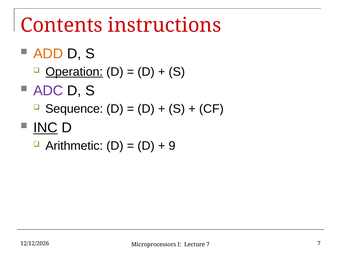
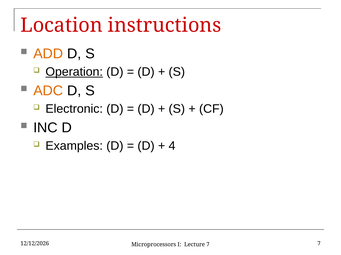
Contents: Contents -> Location
ADC colour: purple -> orange
Sequence: Sequence -> Electronic
INC underline: present -> none
Arithmetic: Arithmetic -> Examples
9: 9 -> 4
